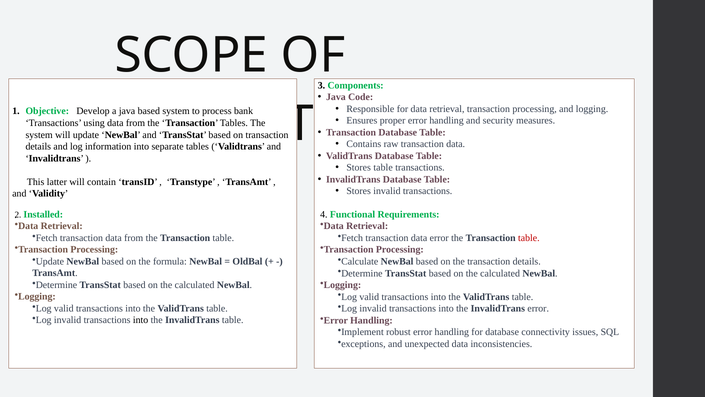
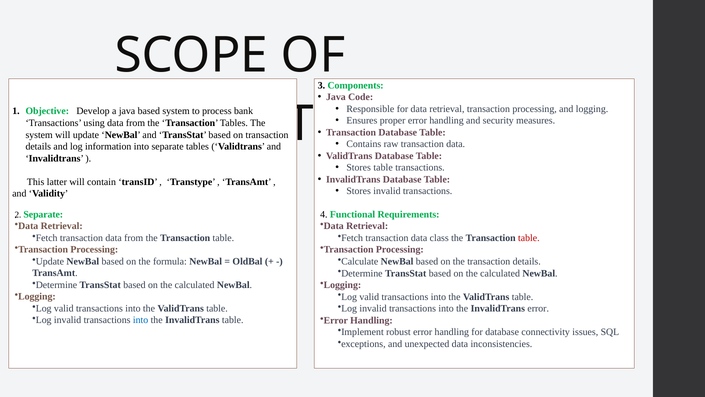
Installed at (43, 214): Installed -> Separate
data error: error -> class
into at (141, 320) colour: black -> blue
